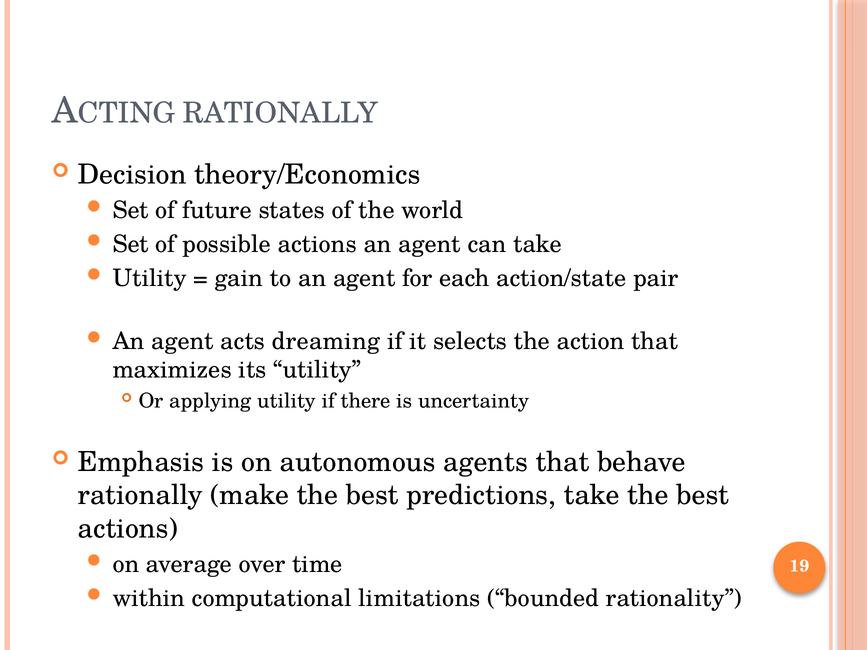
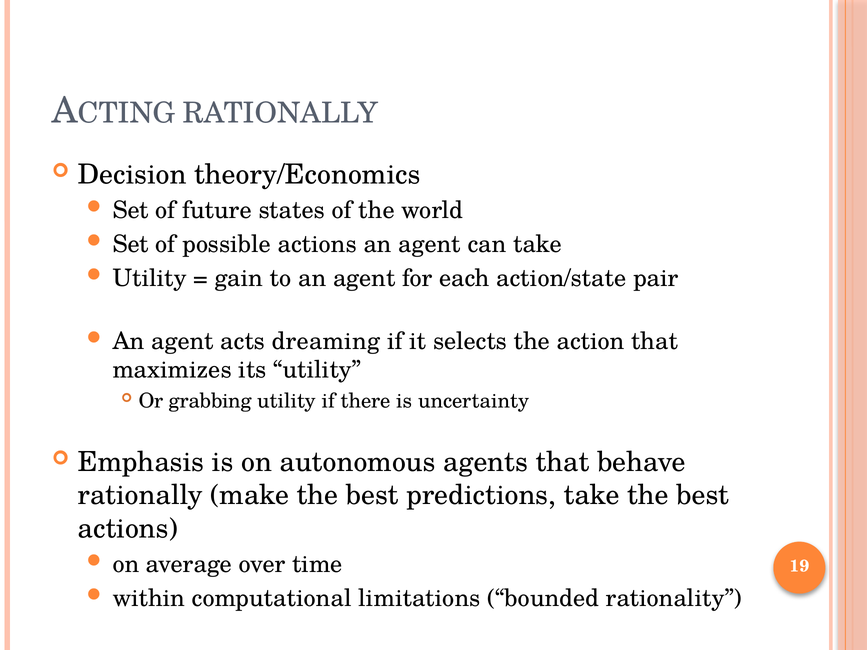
applying: applying -> grabbing
